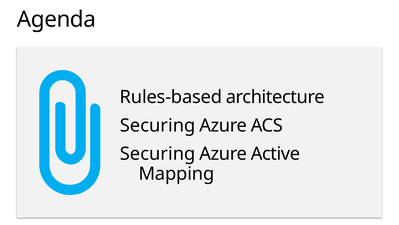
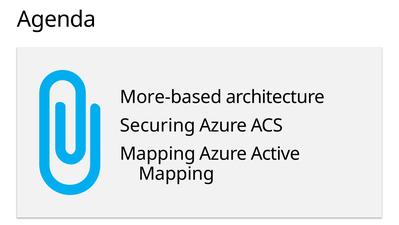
Rules-based: Rules-based -> More-based
Securing at (158, 154): Securing -> Mapping
